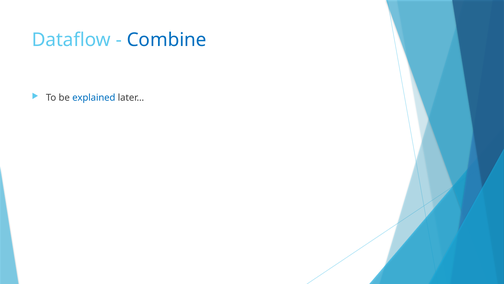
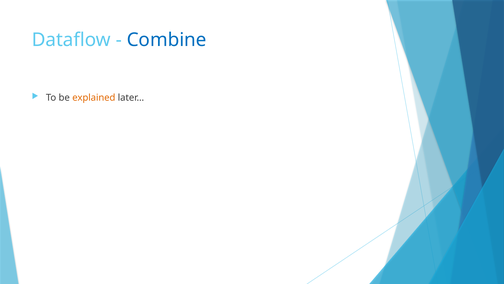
explained colour: blue -> orange
